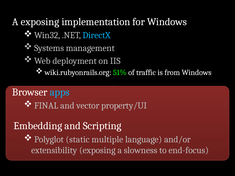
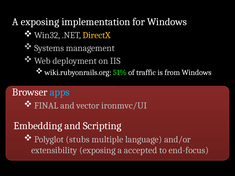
DirectX colour: light blue -> yellow
property/UI: property/UI -> ironmvc/UI
static: static -> stubs
slowness: slowness -> accepted
